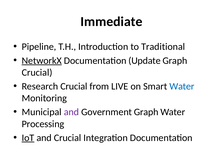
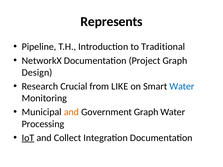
Immediate: Immediate -> Represents
NetworkX underline: present -> none
Update: Update -> Project
Crucial at (37, 73): Crucial -> Design
LIVE: LIVE -> LIKE
and at (71, 112) colour: purple -> orange
and Crucial: Crucial -> Collect
